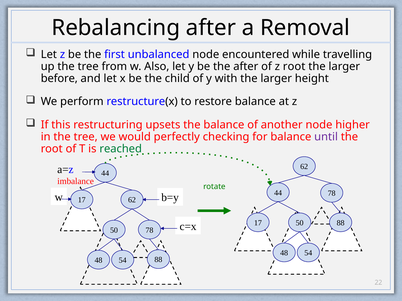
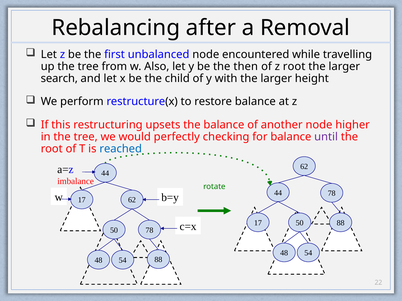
the after: after -> then
before: before -> search
reached colour: green -> blue
